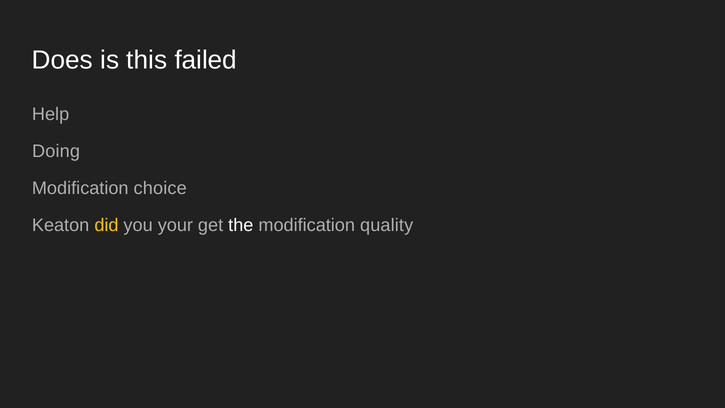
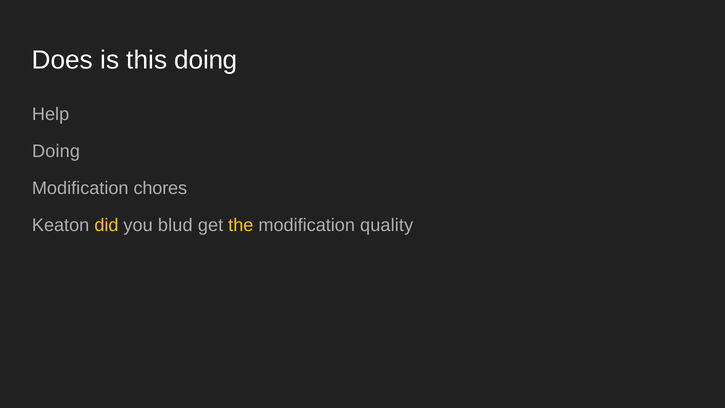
this failed: failed -> doing
choice: choice -> chores
your: your -> blud
the colour: white -> yellow
